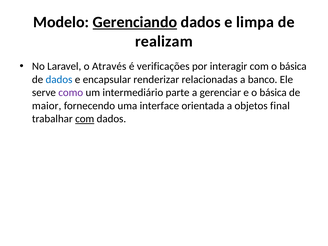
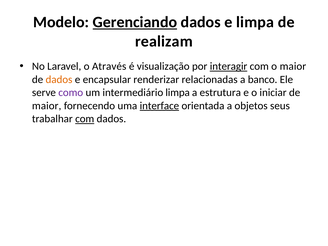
verificações: verificações -> visualização
interagir underline: none -> present
com o básica: básica -> maior
dados at (59, 79) colour: blue -> orange
intermediário parte: parte -> limpa
gerenciar: gerenciar -> estrutura
e o básica: básica -> iniciar
interface underline: none -> present
final: final -> seus
